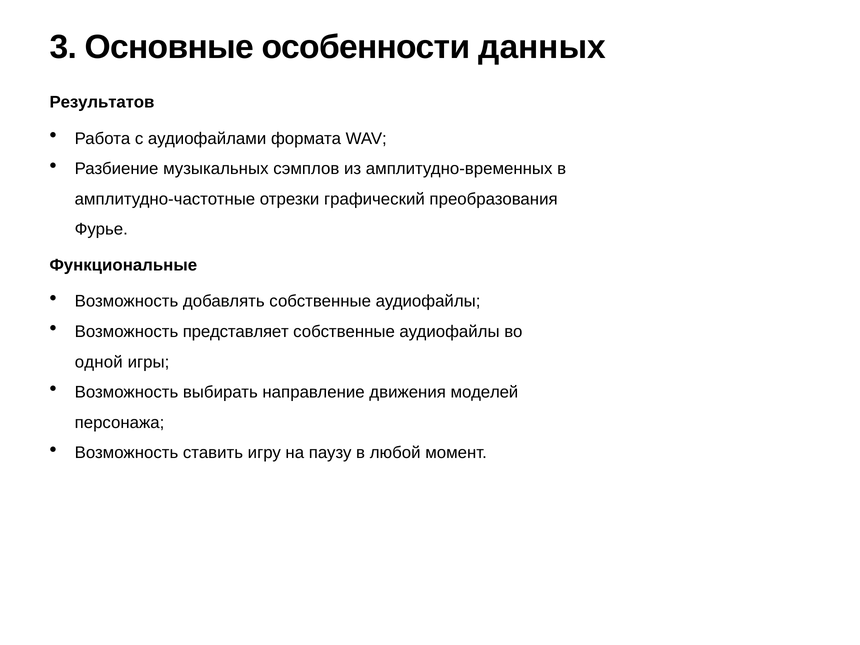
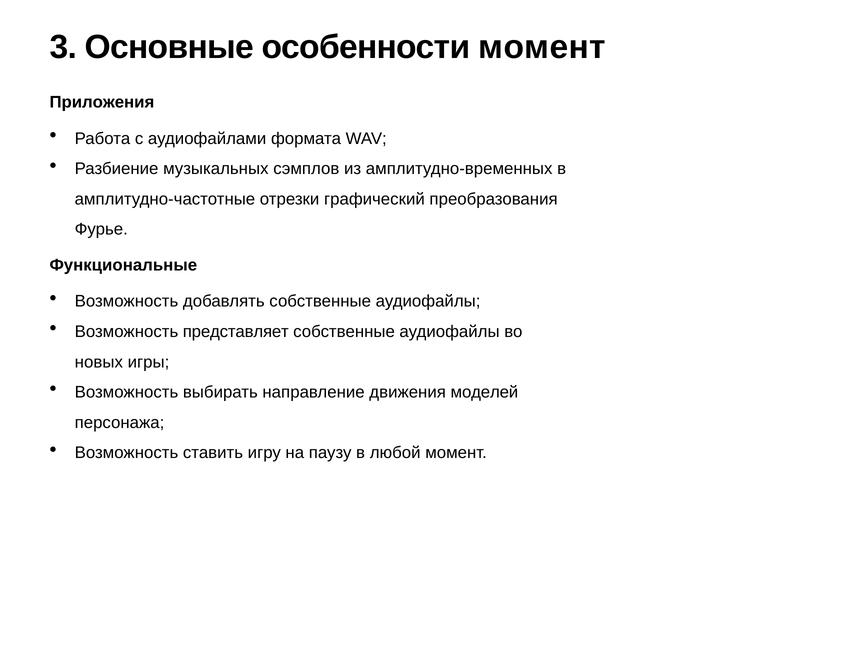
особенности данных: данных -> момент
Результатов: Результатов -> Приложения
одной: одной -> новых
